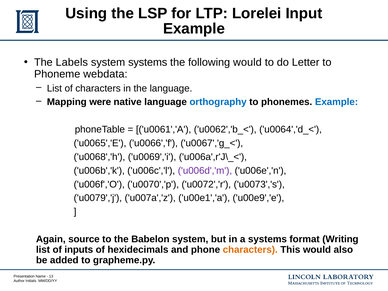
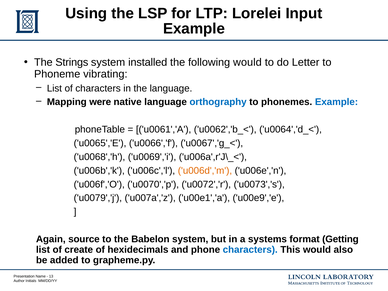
Labels: Labels -> Strings
system systems: systems -> installed
webdata: webdata -> vibrating
u006d','m colour: purple -> orange
Writing: Writing -> Getting
inputs: inputs -> create
characters at (250, 250) colour: orange -> blue
